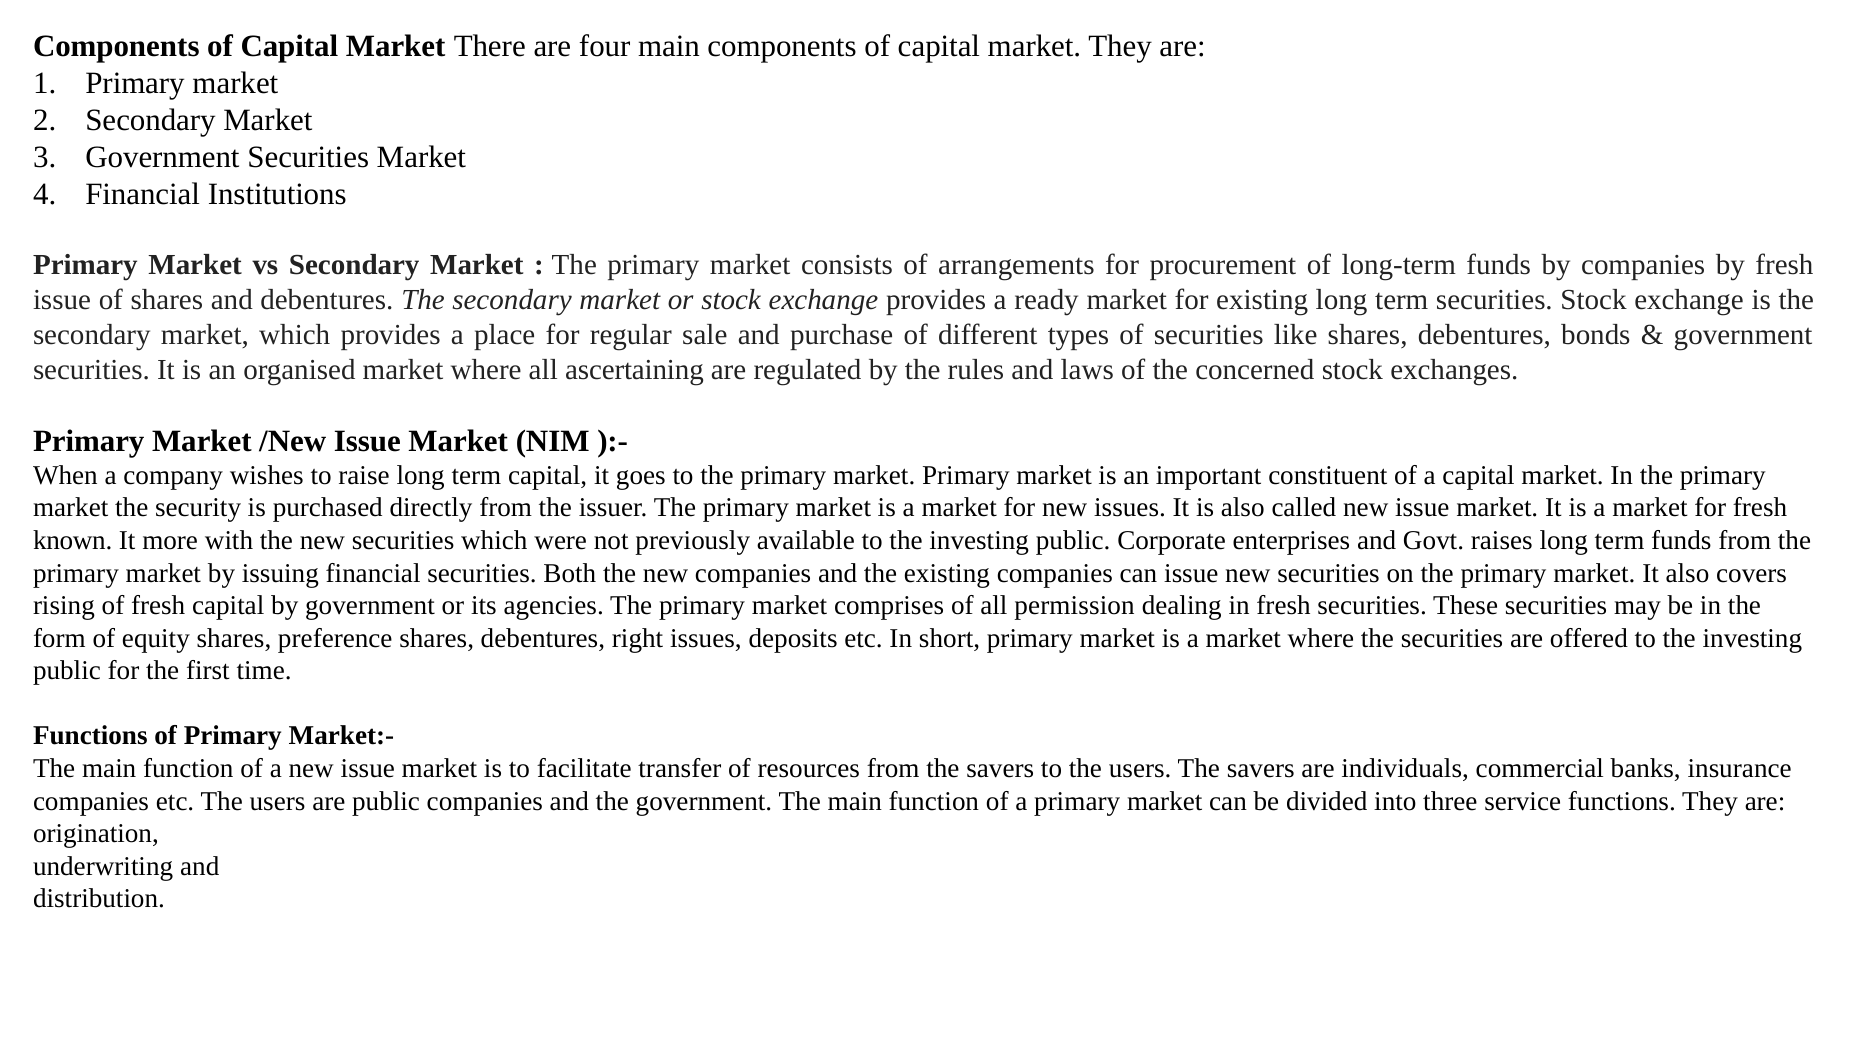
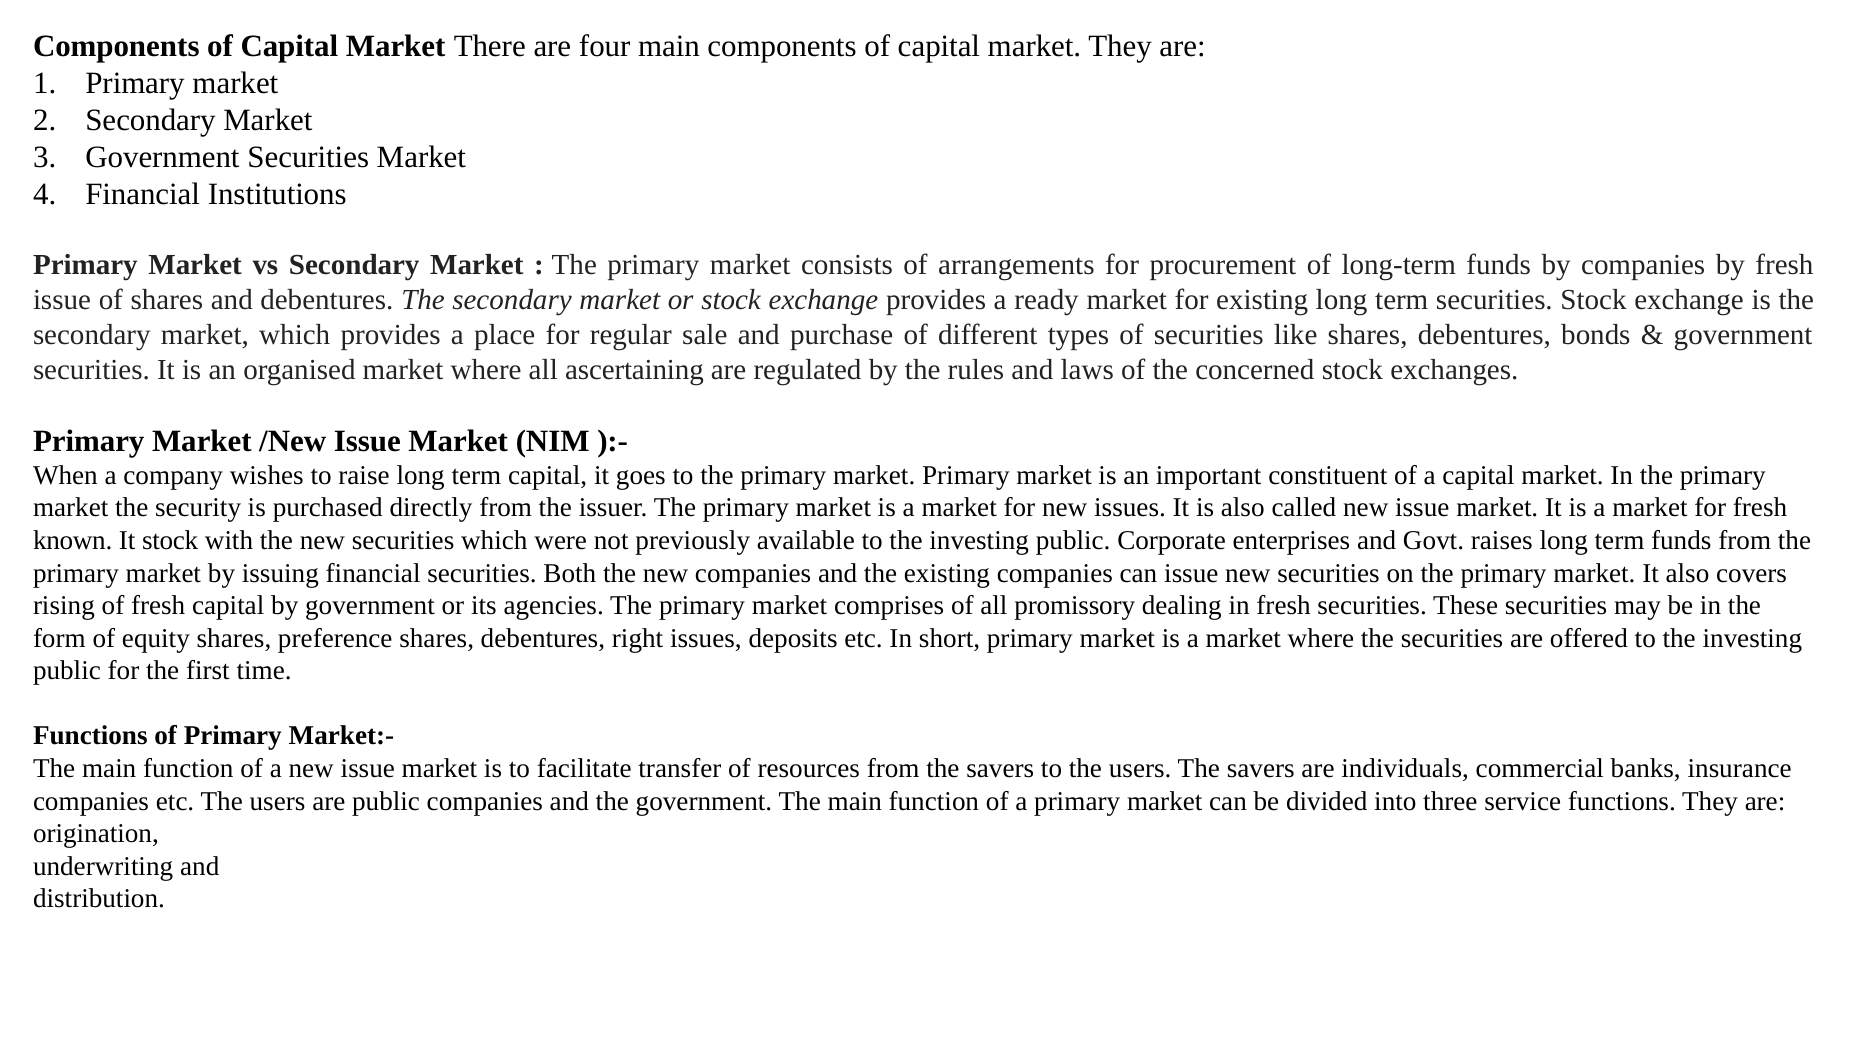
It more: more -> stock
permission: permission -> promissory
